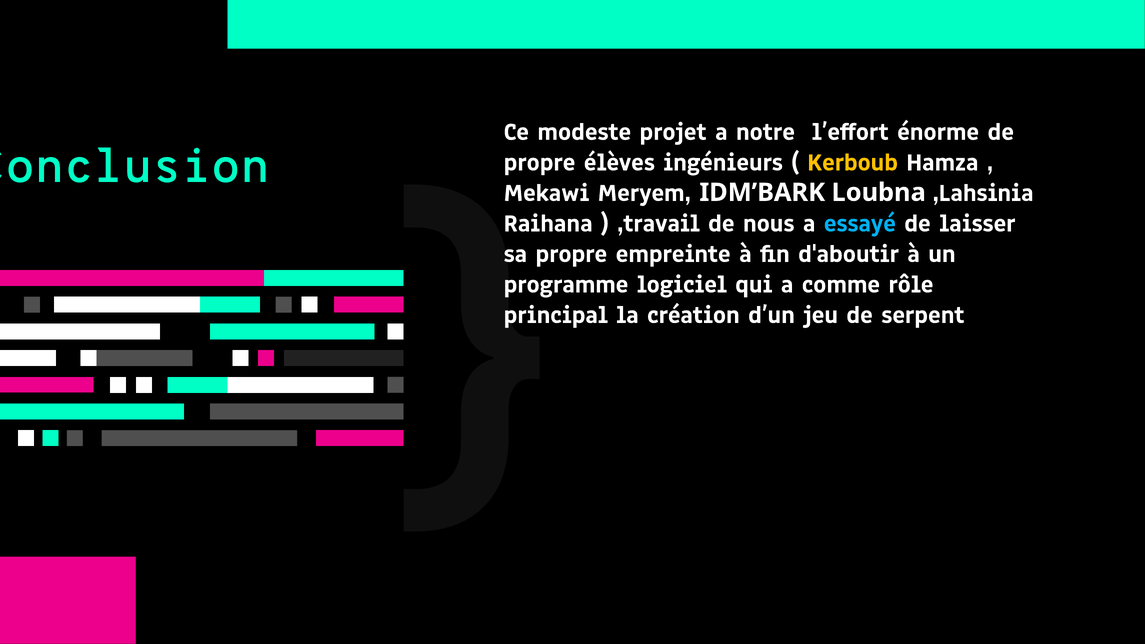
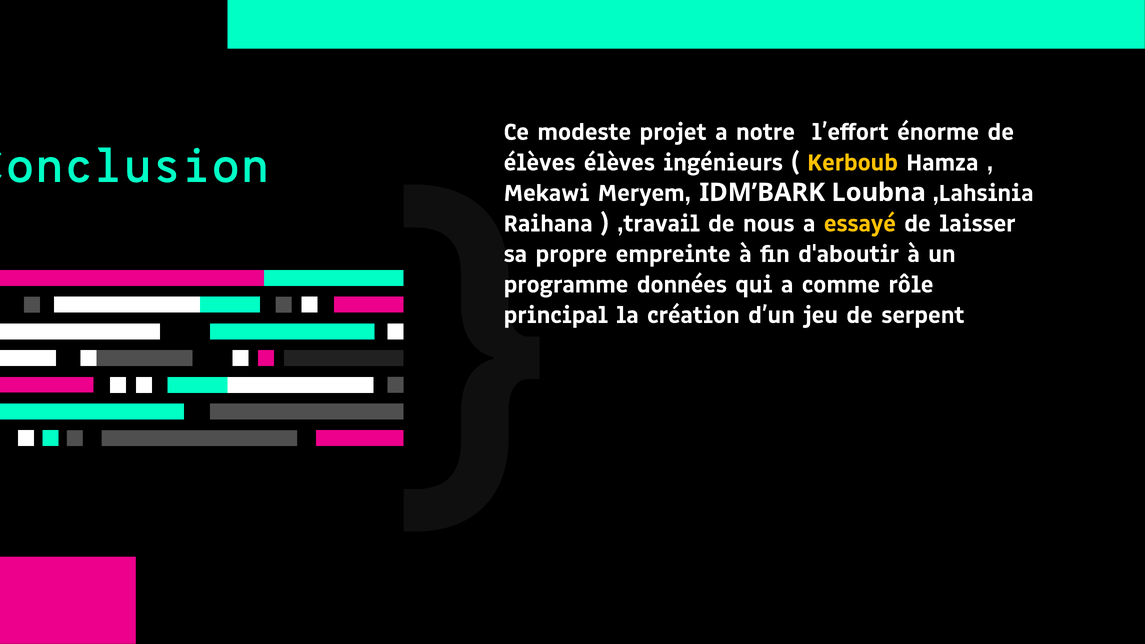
propre at (539, 162): propre -> élèves
essayé colour: light blue -> yellow
logiciel: logiciel -> données
